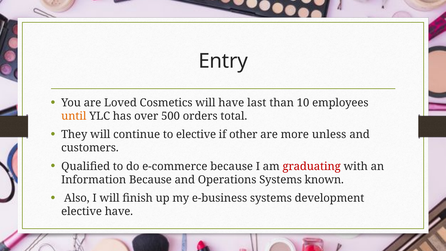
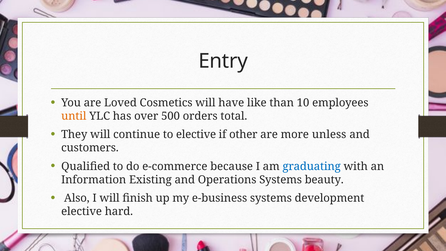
last: last -> like
graduating colour: red -> blue
Information Because: Because -> Existing
known: known -> beauty
elective have: have -> hard
